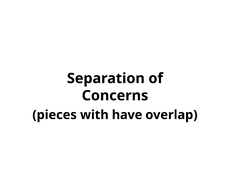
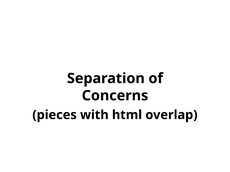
have: have -> html
